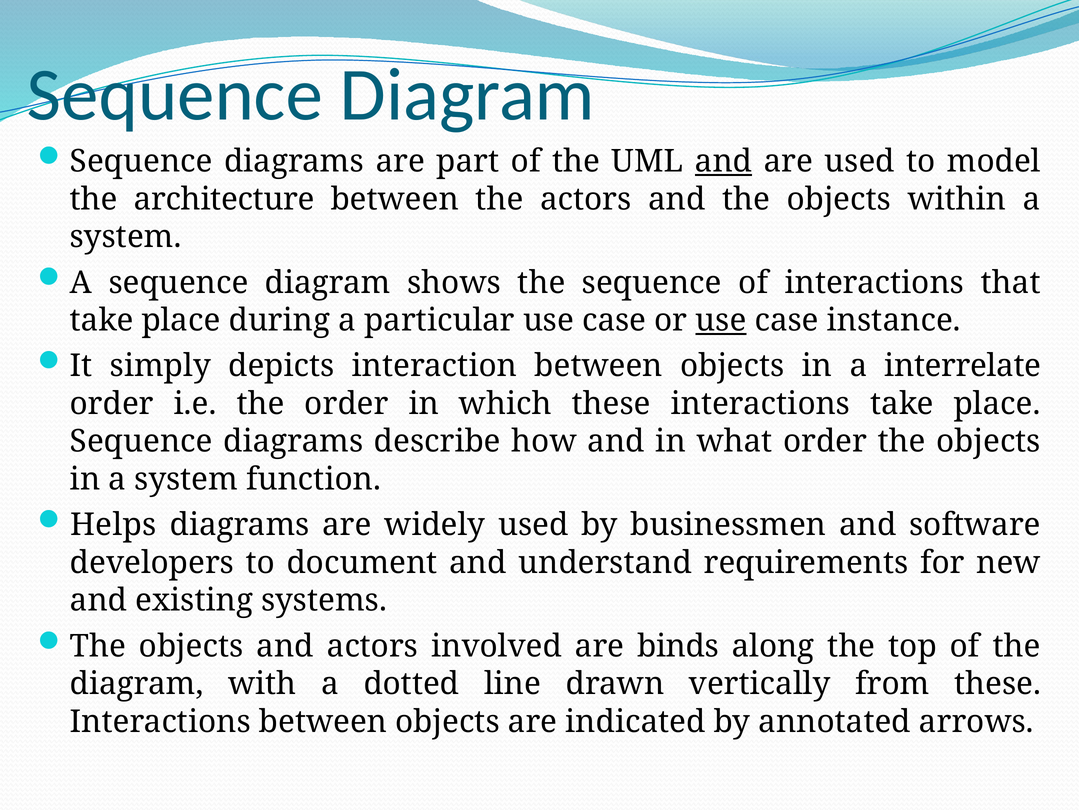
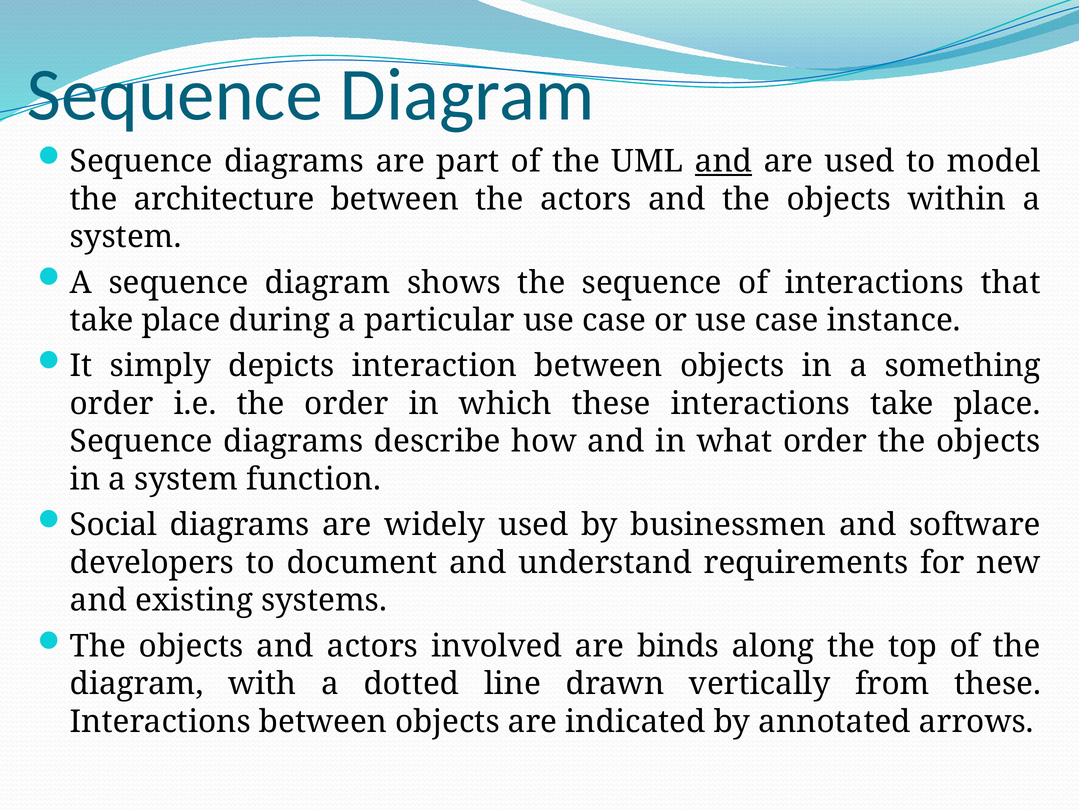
use at (721, 320) underline: present -> none
interrelate: interrelate -> something
Helps: Helps -> Social
